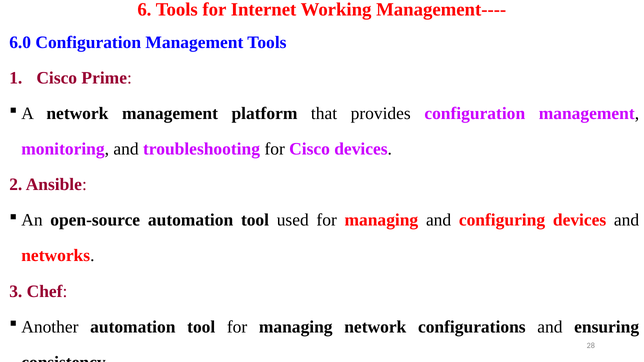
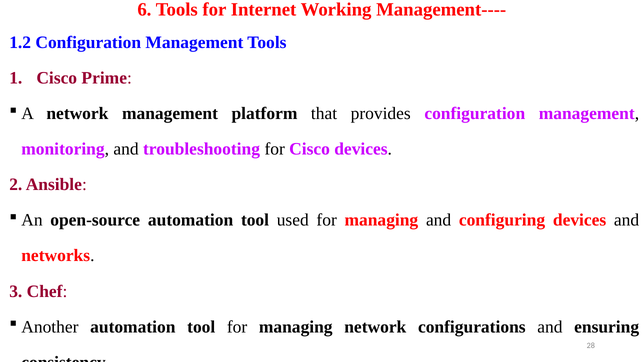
6.0: 6.0 -> 1.2
